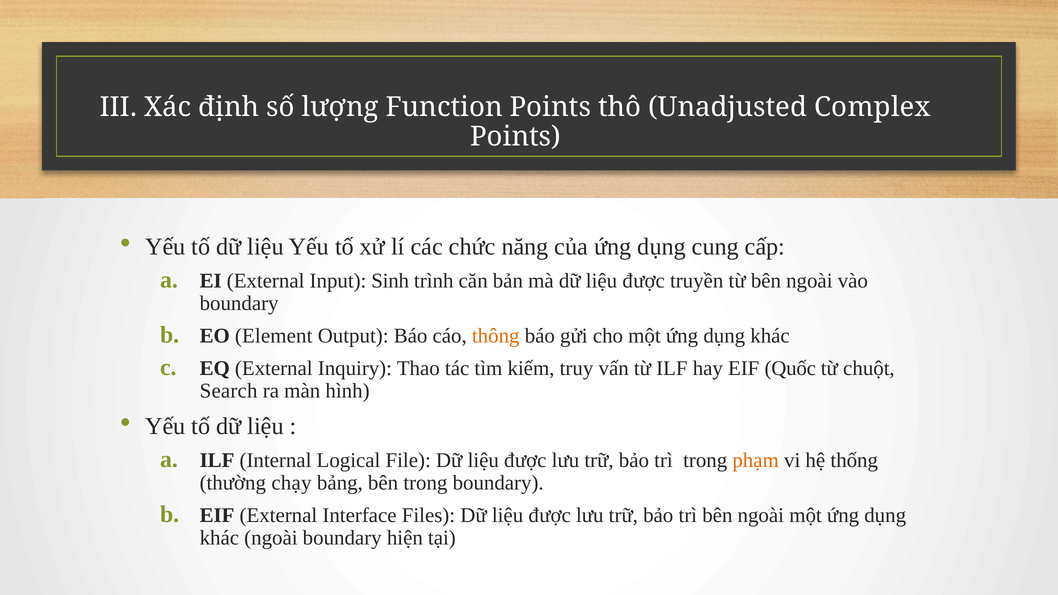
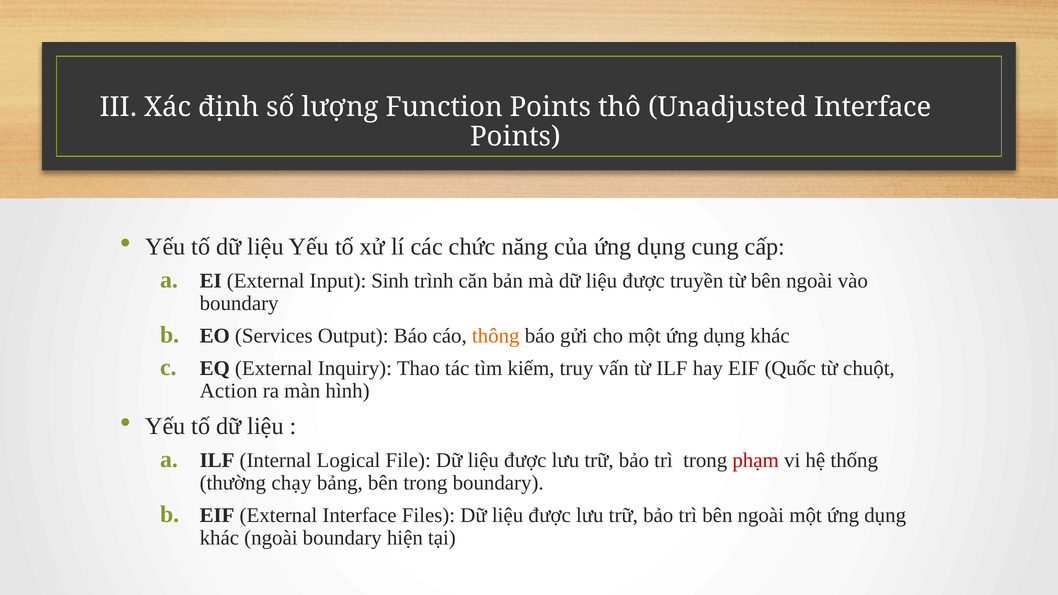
Unadjusted Complex: Complex -> Interface
Element: Element -> Services
Search: Search -> Action
phạm colour: orange -> red
